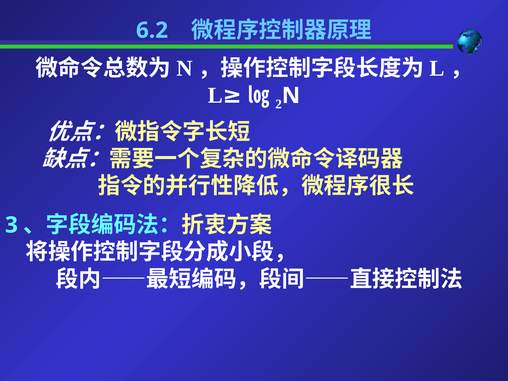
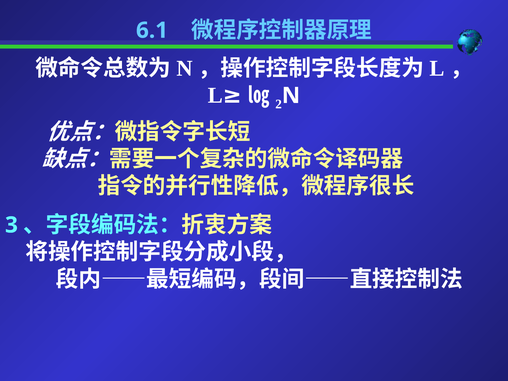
6.2: 6.2 -> 6.1
